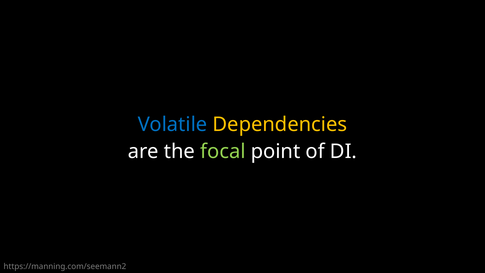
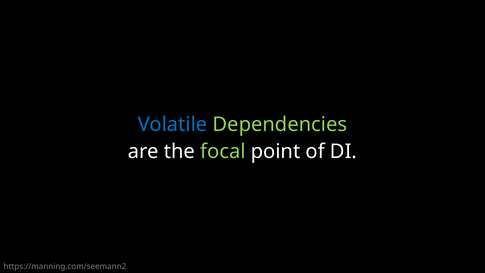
Dependencies colour: yellow -> light green
